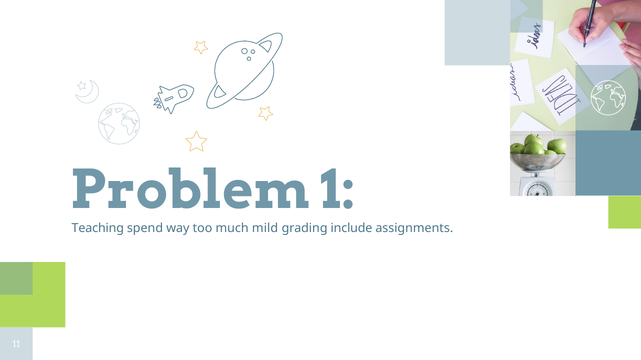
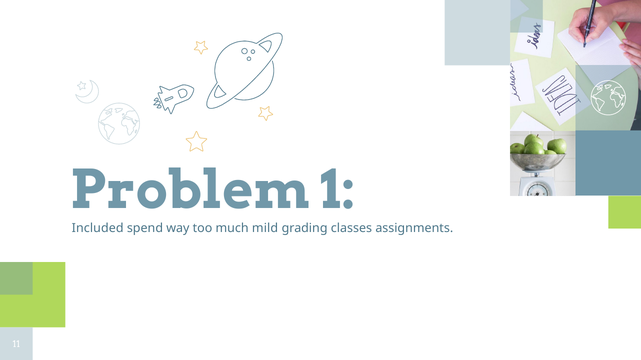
Teaching: Teaching -> Included
include: include -> classes
